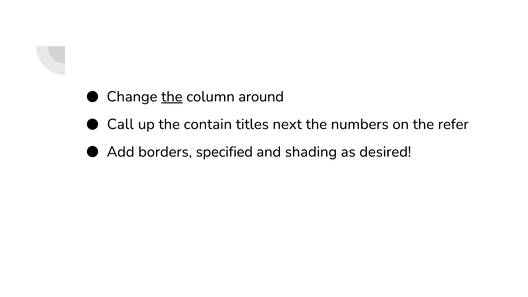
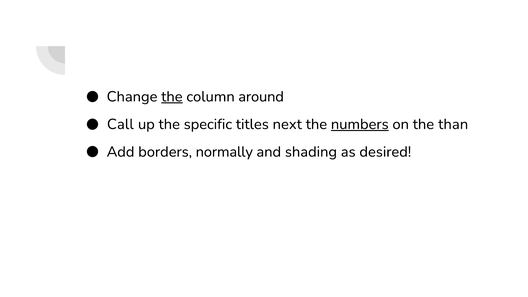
contain: contain -> specific
numbers underline: none -> present
refer: refer -> than
specified: specified -> normally
